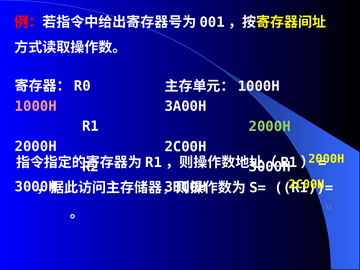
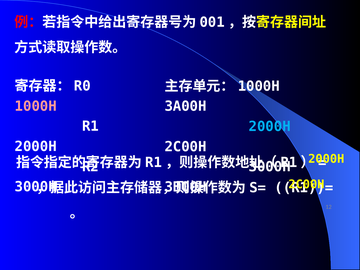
2000H at (270, 127) colour: light green -> light blue
